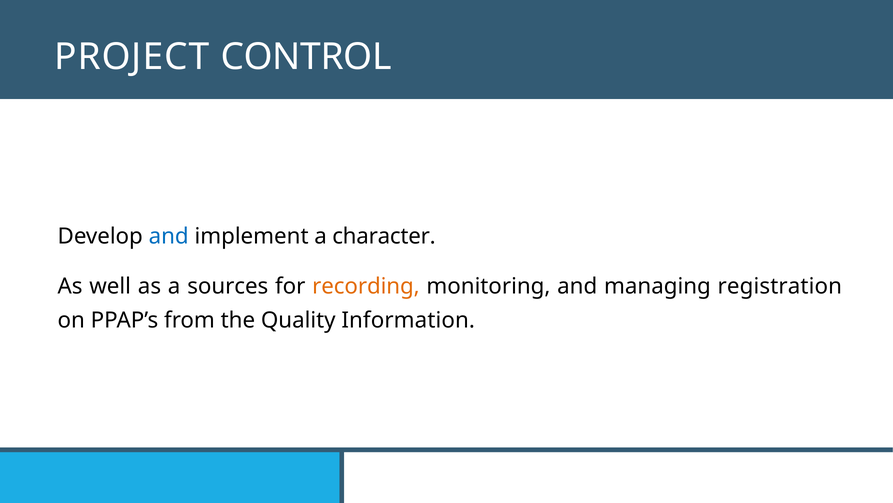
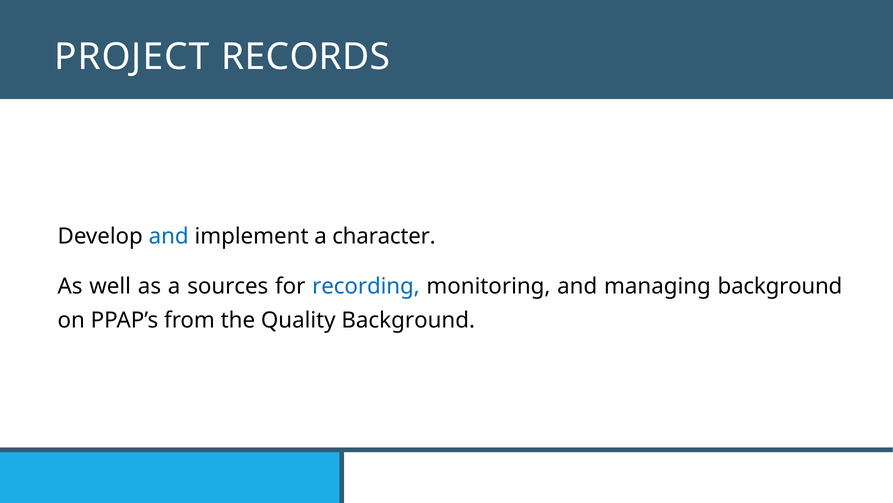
CONTROL: CONTROL -> RECORDS
recording colour: orange -> blue
managing registration: registration -> background
Quality Information: Information -> Background
